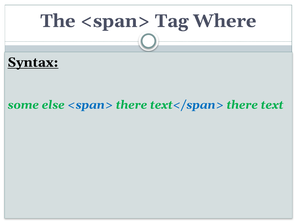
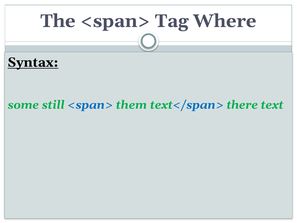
else: else -> still
<span> there: there -> them
